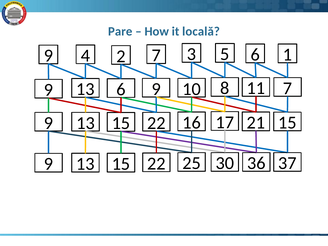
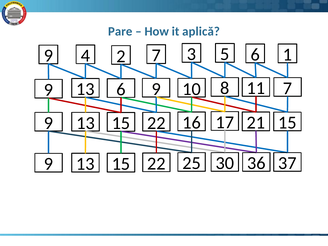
locală: locală -> aplică
